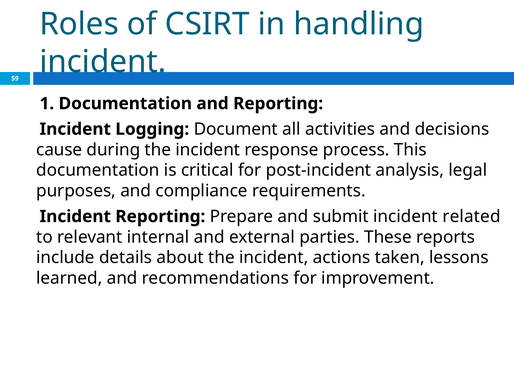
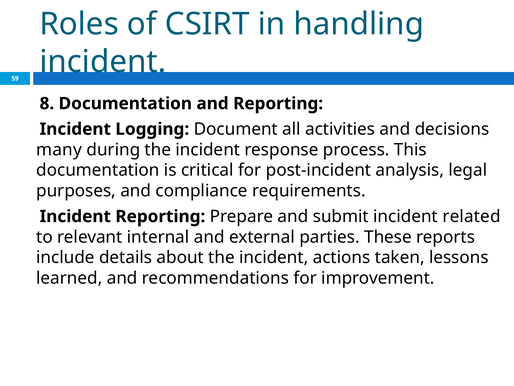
1: 1 -> 8
cause: cause -> many
